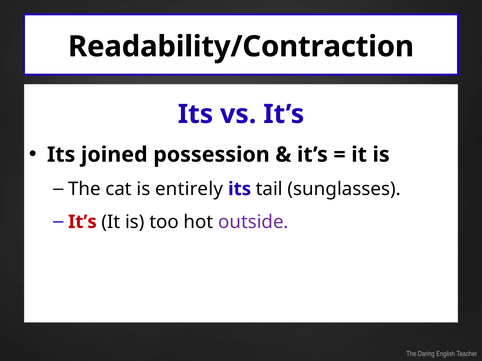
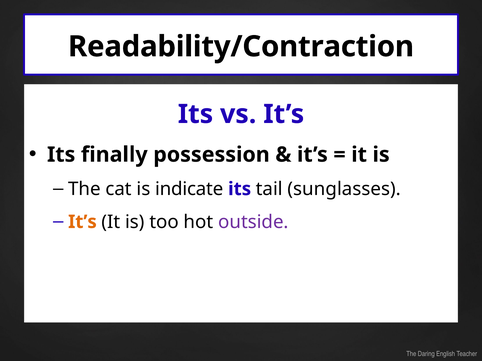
joined: joined -> finally
entirely: entirely -> indicate
It’s at (82, 222) colour: red -> orange
